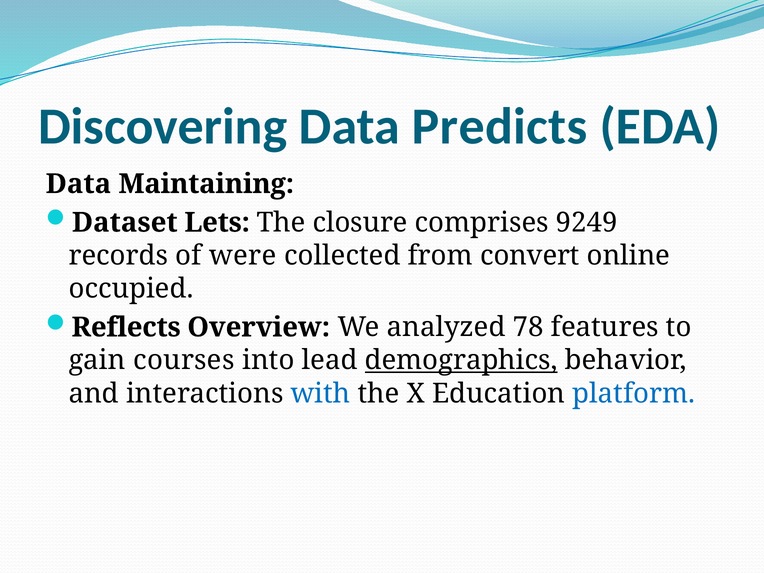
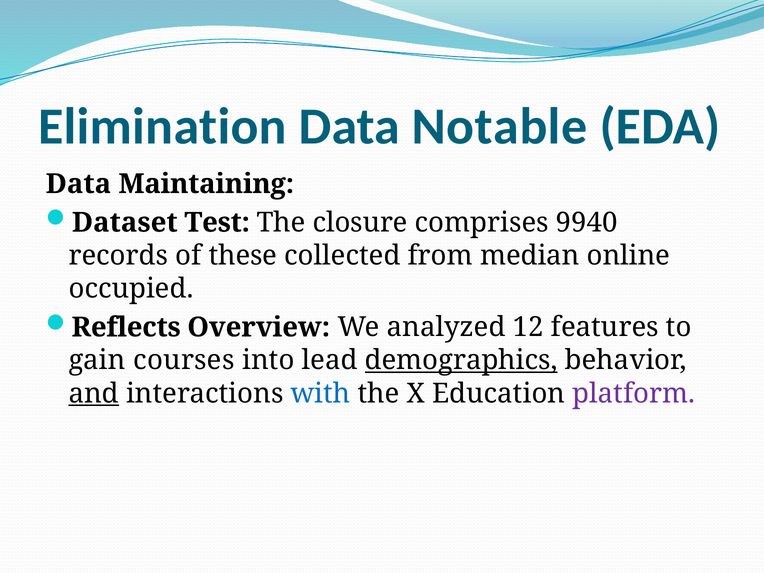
Discovering: Discovering -> Elimination
Predicts: Predicts -> Notable
Lets: Lets -> Test
9249: 9249 -> 9940
were: were -> these
convert: convert -> median
78: 78 -> 12
and underline: none -> present
platform colour: blue -> purple
